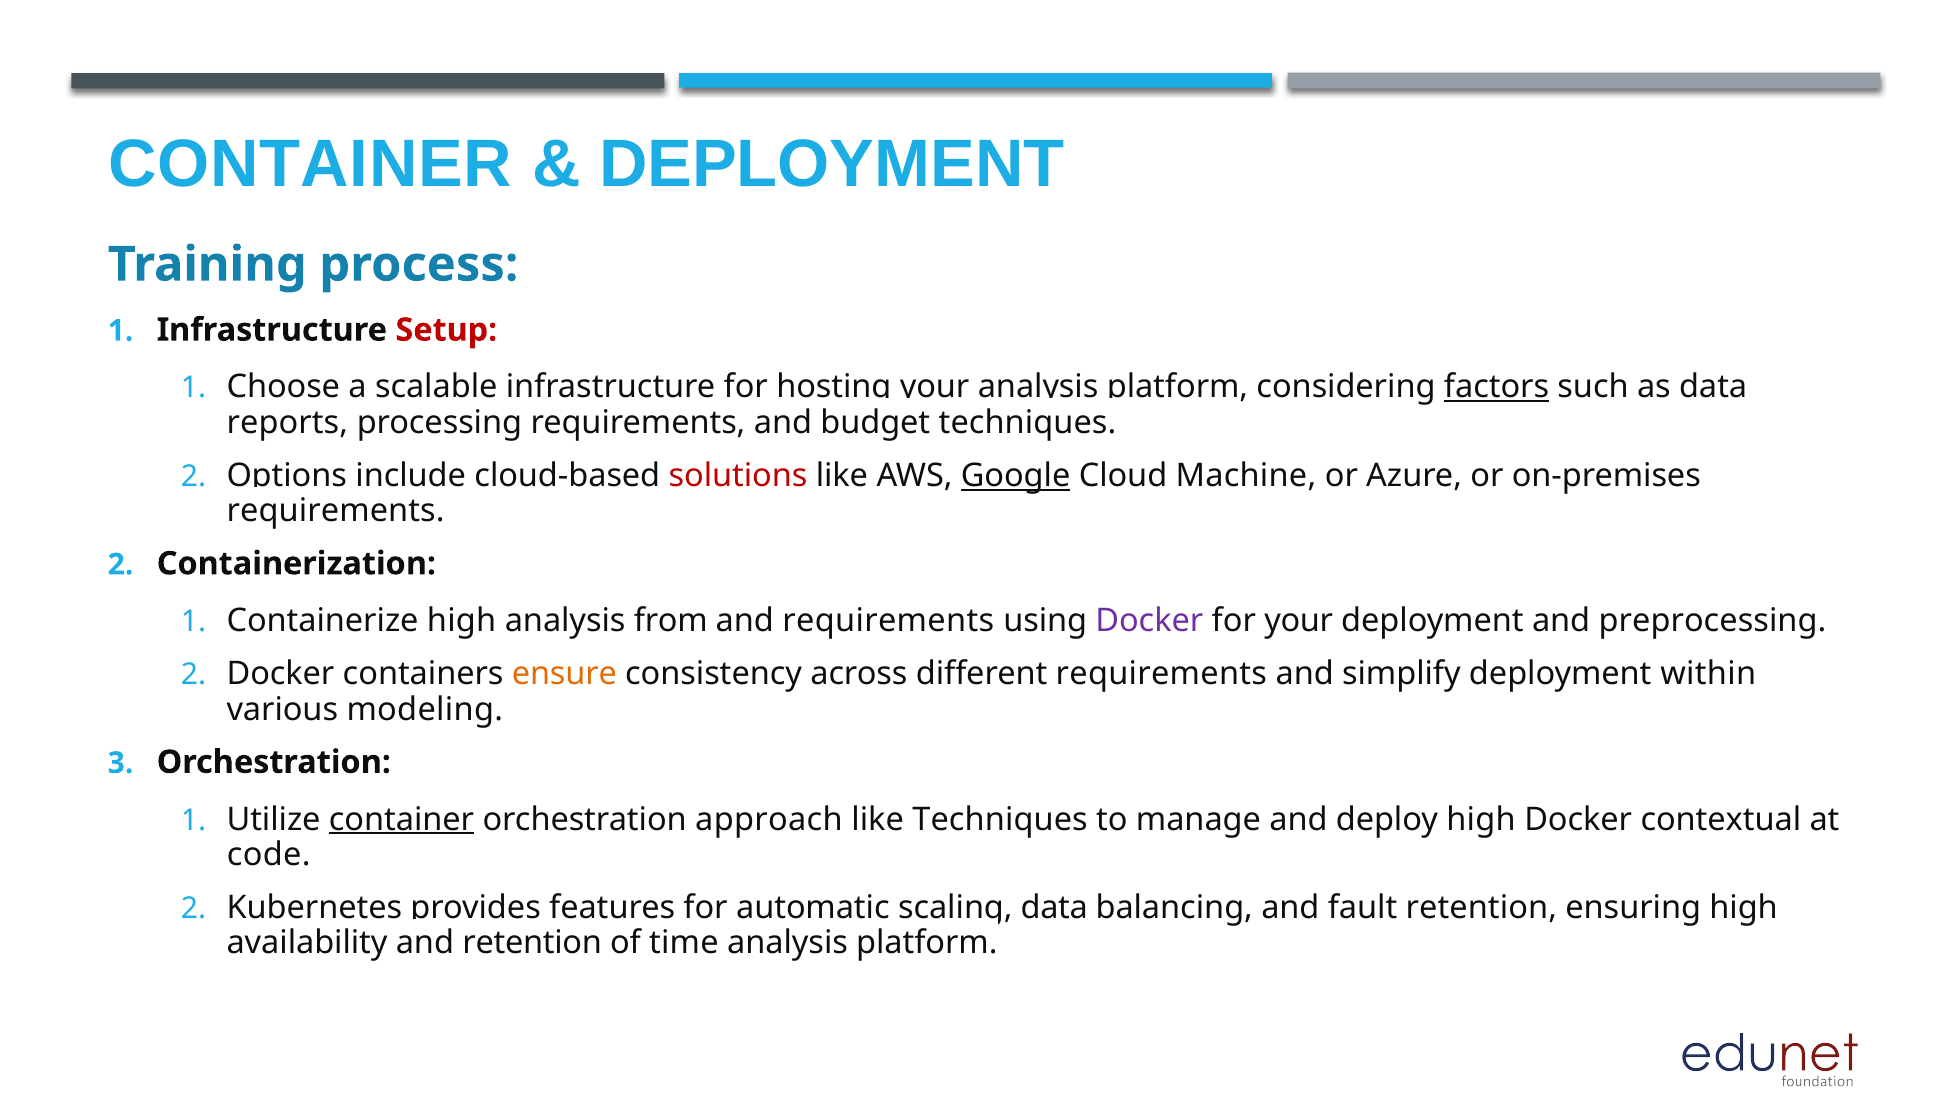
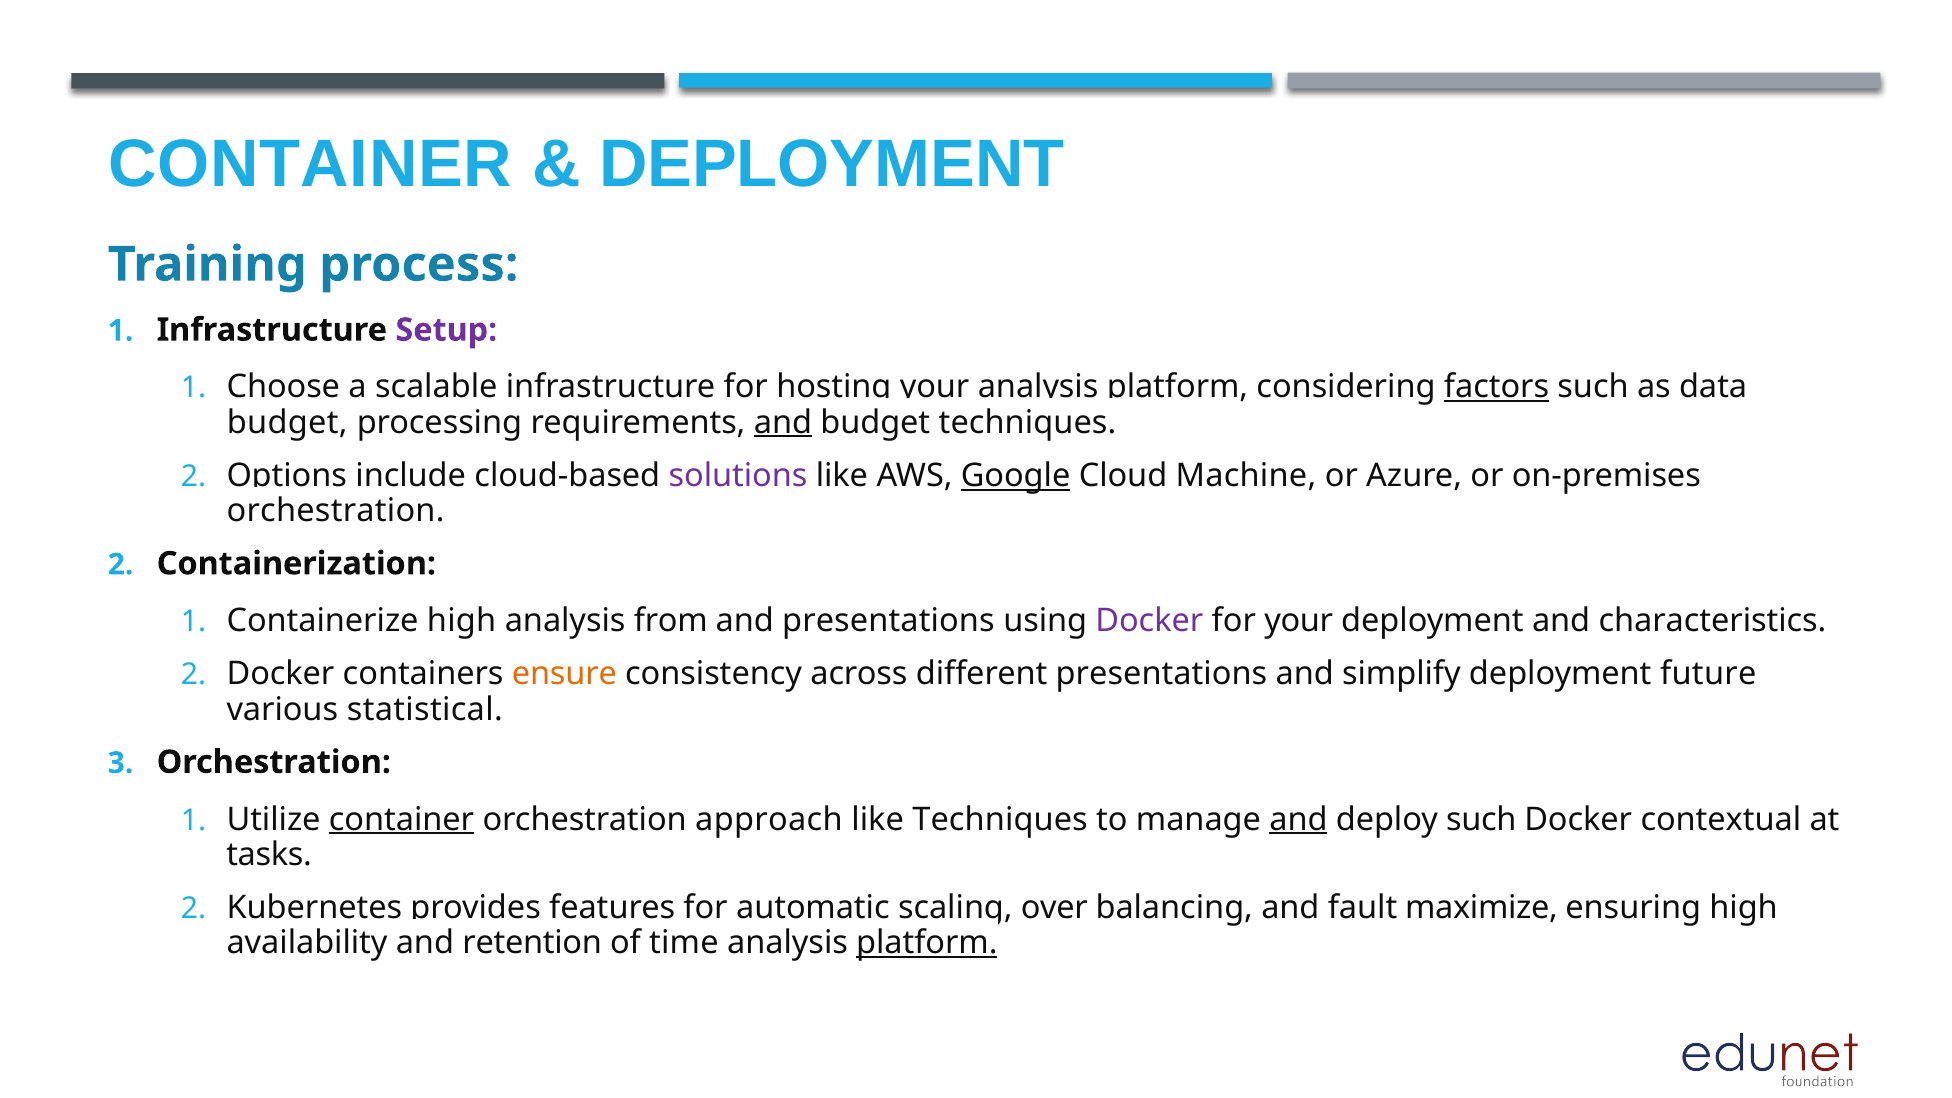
Setup colour: red -> purple
reports at (287, 422): reports -> budget
and at (783, 422) underline: none -> present
solutions colour: red -> purple
requirements at (336, 511): requirements -> orchestration
and requirements: requirements -> presentations
preprocessing: preprocessing -> characteristics
different requirements: requirements -> presentations
within: within -> future
modeling: modeling -> statistical
and at (1298, 819) underline: none -> present
deploy high: high -> such
code: code -> tasks
data at (1054, 908): data -> over
fault retention: retention -> maximize
platform at (927, 943) underline: none -> present
